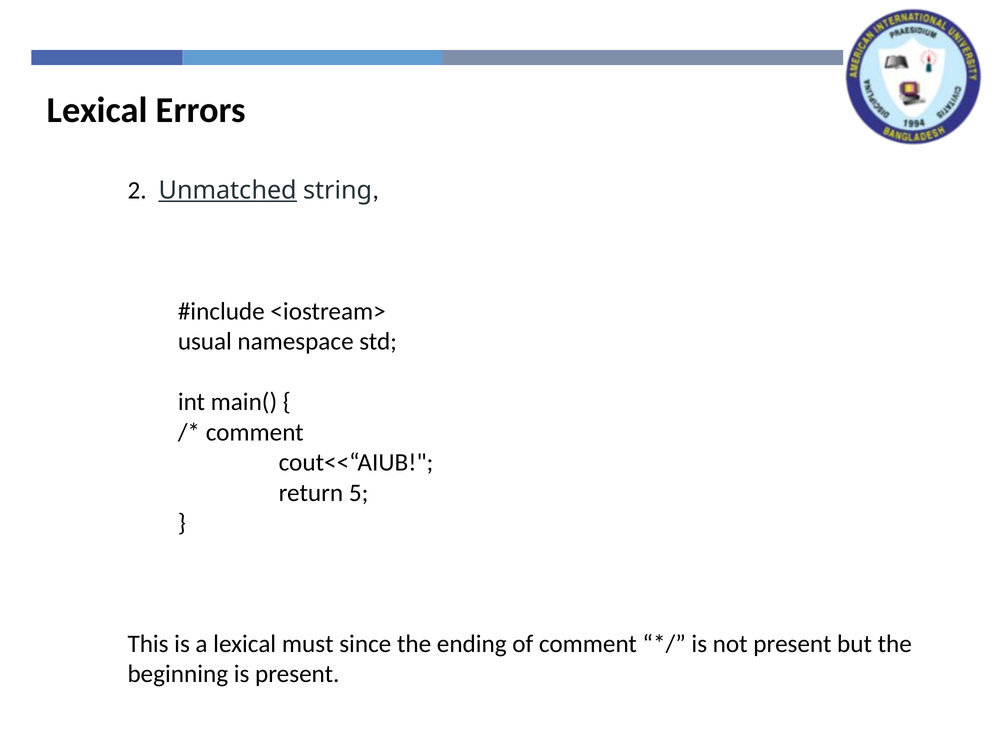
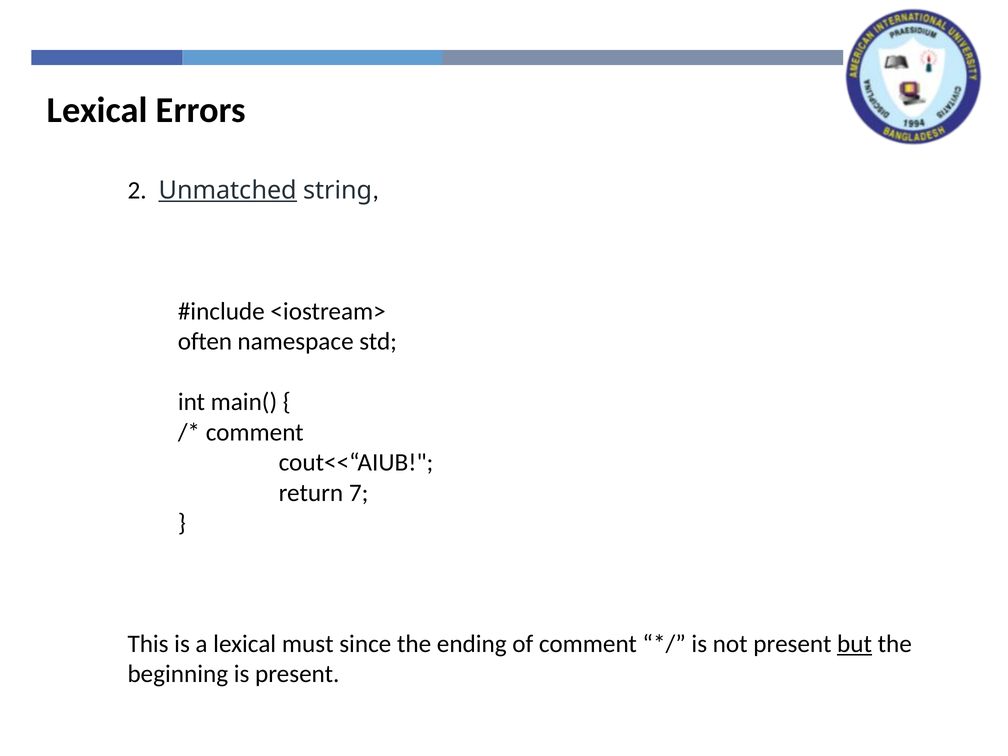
usual: usual -> often
5: 5 -> 7
but underline: none -> present
